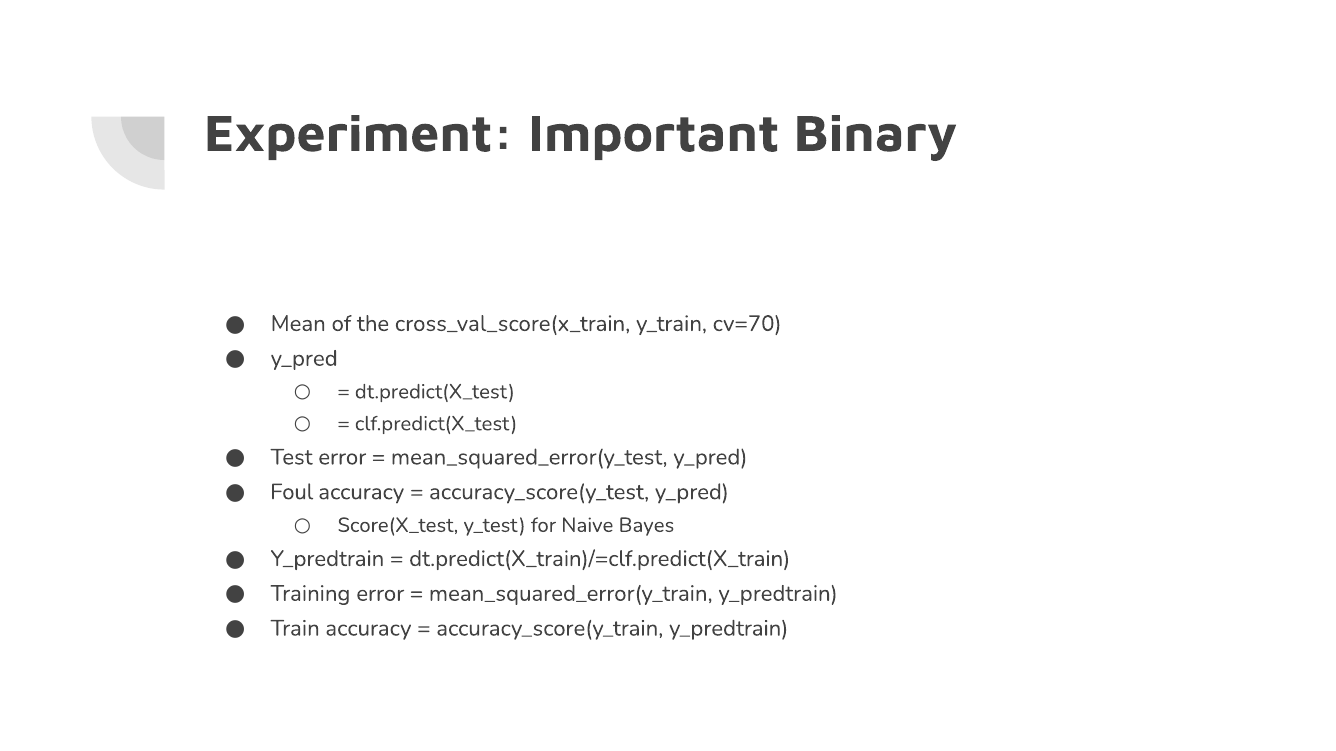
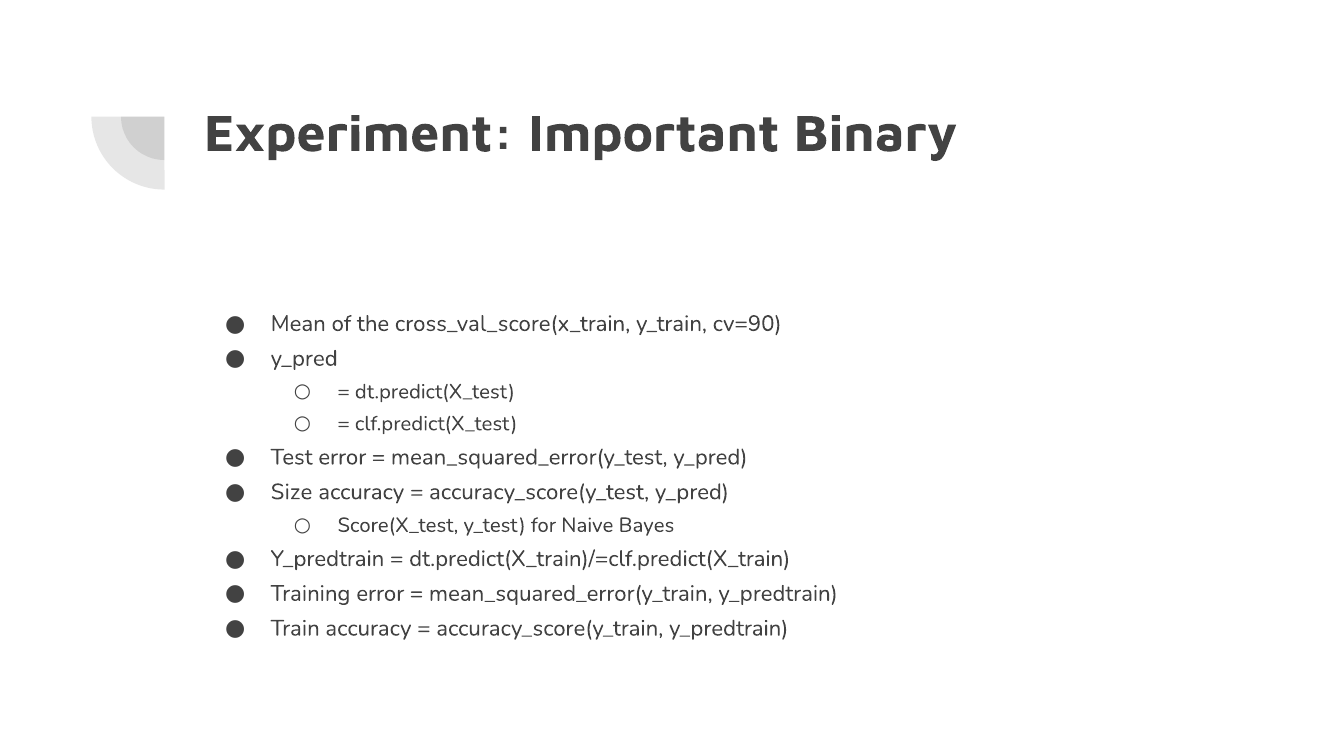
cv=70: cv=70 -> cv=90
Foul: Foul -> Size
